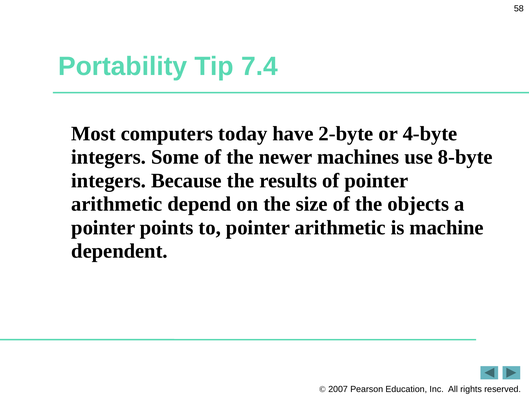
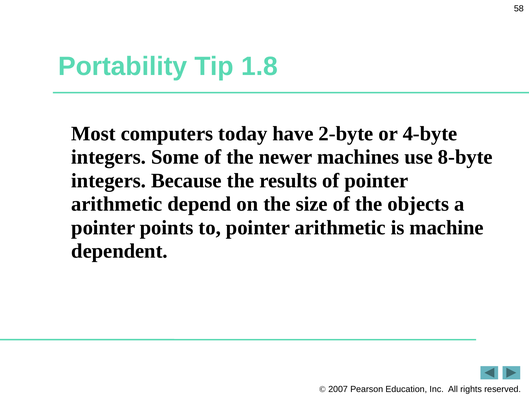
7.4: 7.4 -> 1.8
